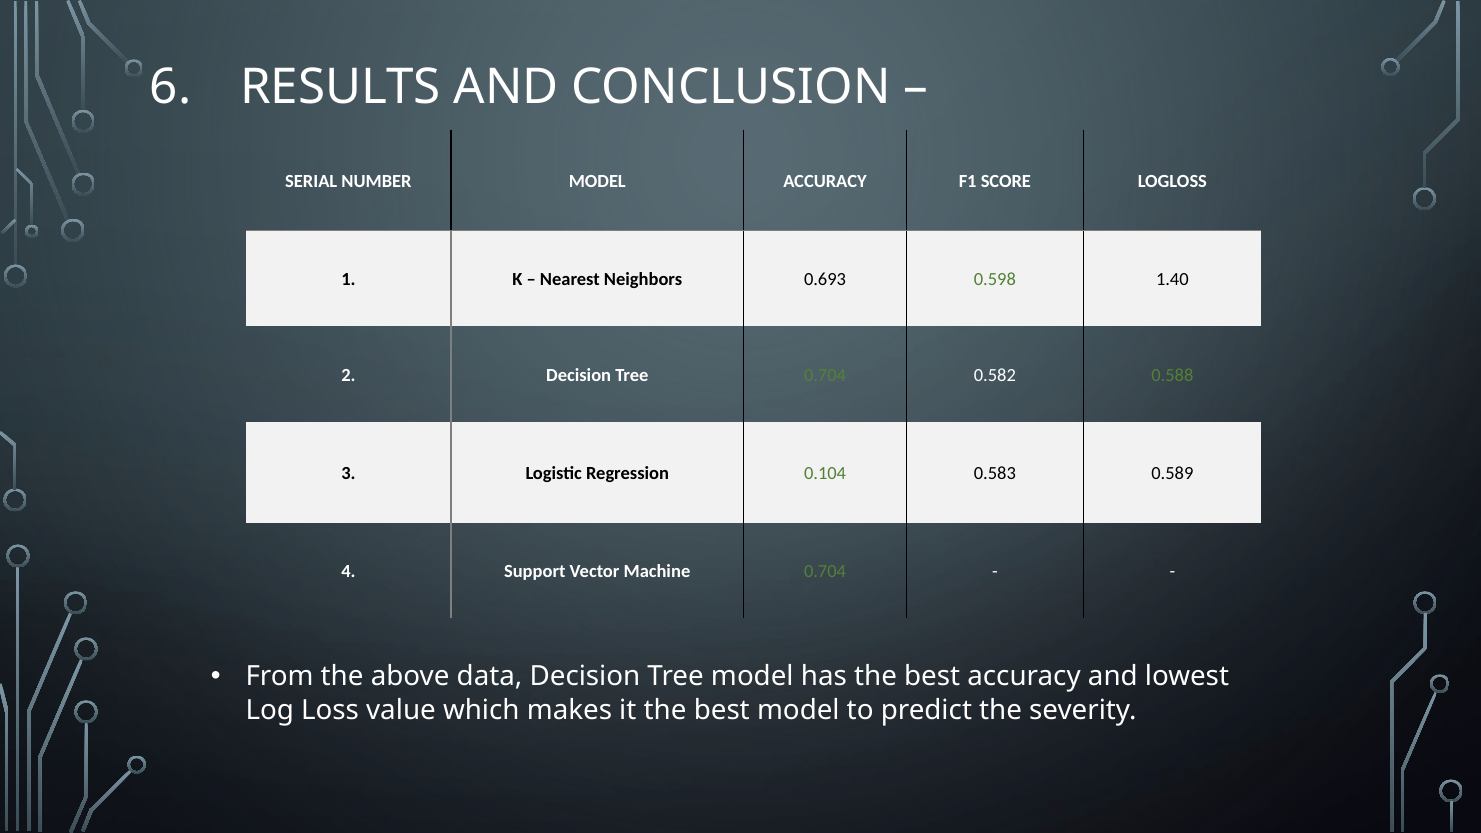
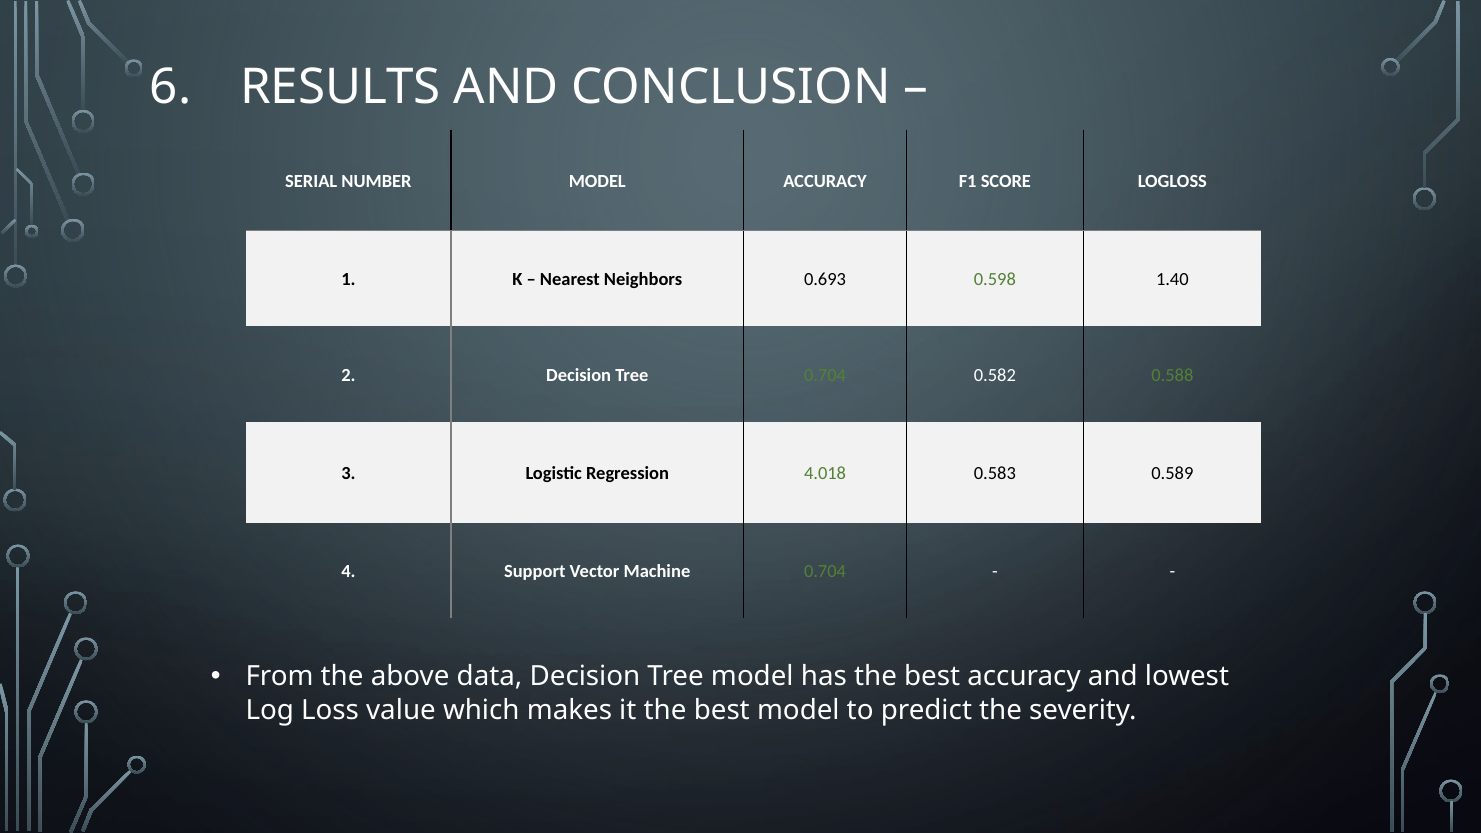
0.104: 0.104 -> 4.018
